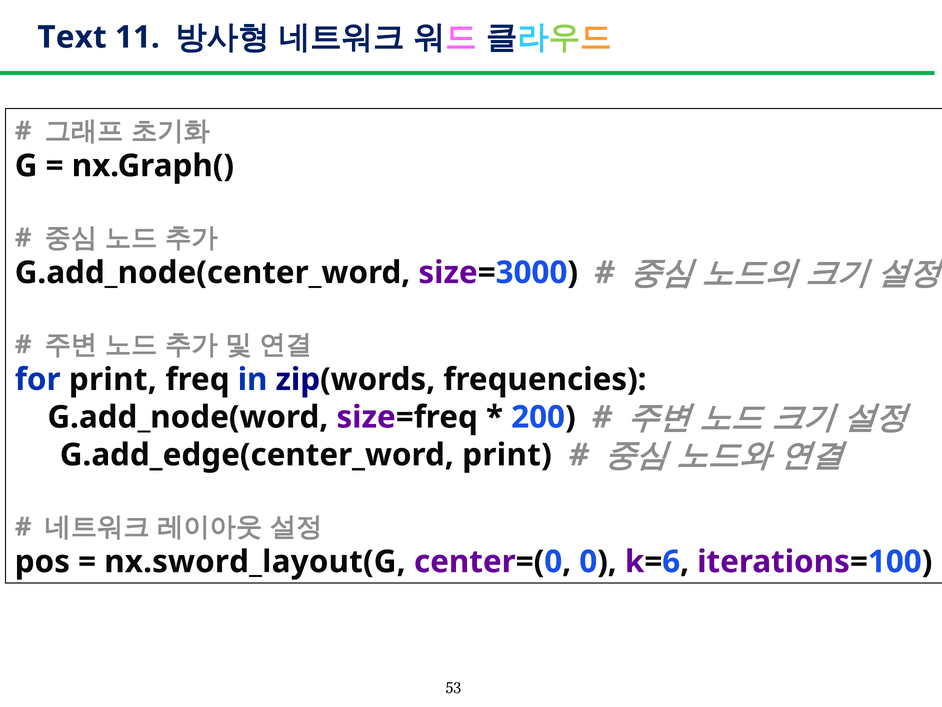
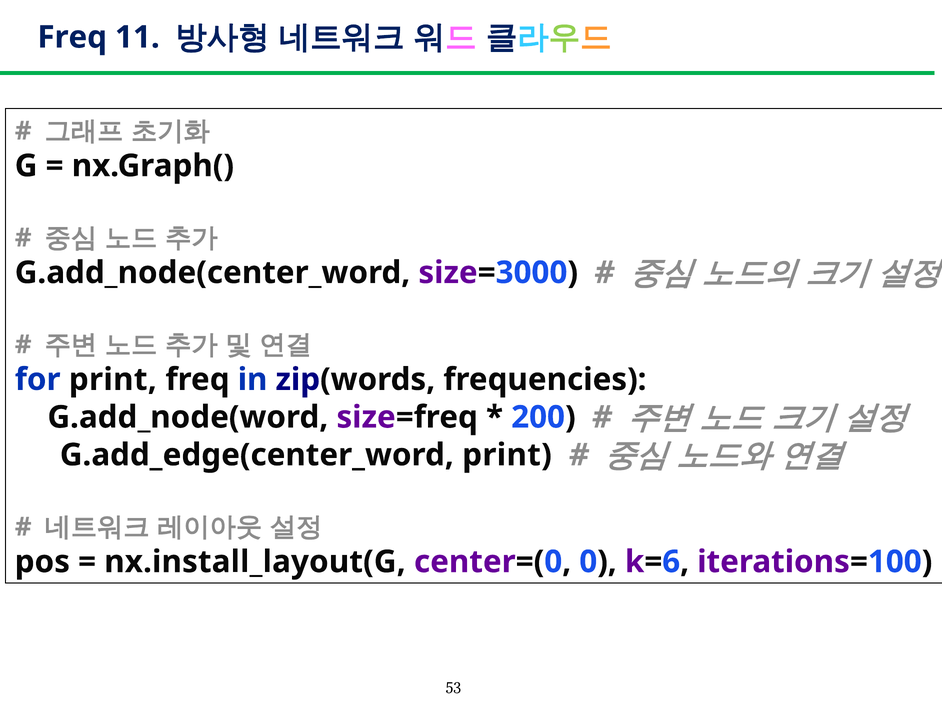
Text at (72, 37): Text -> Freq
nx.sword_layout(G: nx.sword_layout(G -> nx.install_layout(G
